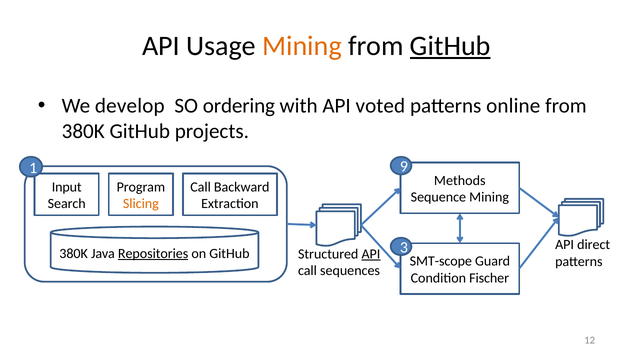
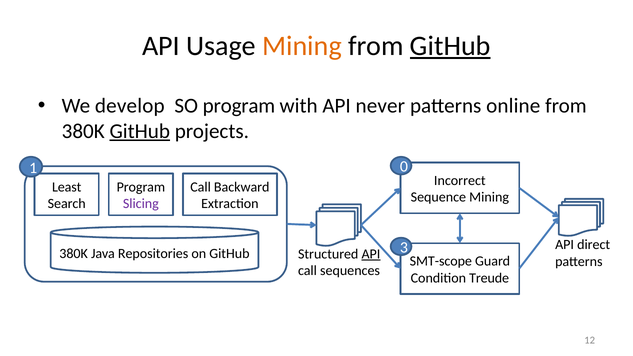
SO ordering: ordering -> program
voted: voted -> never
GitHub at (140, 131) underline: none -> present
9: 9 -> 0
Methods: Methods -> Incorrect
Input: Input -> Least
Slicing colour: orange -> purple
Repositories underline: present -> none
Fischer: Fischer -> Treude
